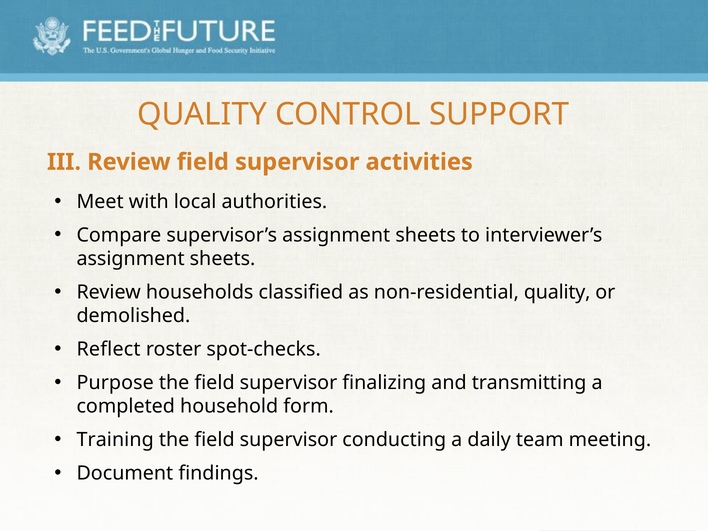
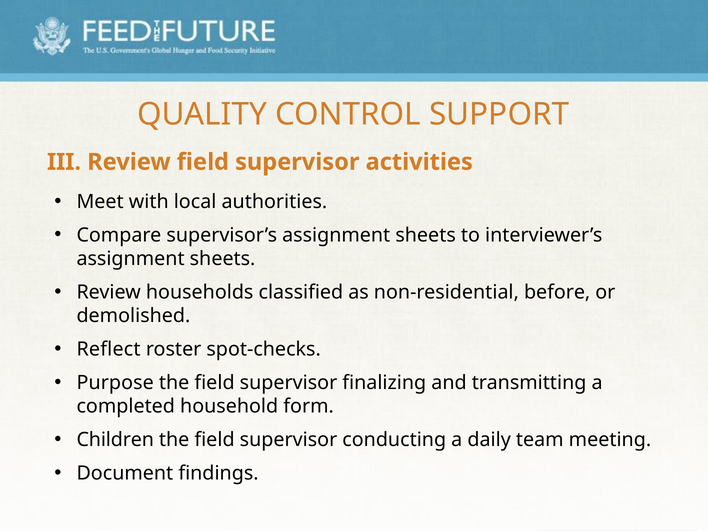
non-residential quality: quality -> before
Training: Training -> Children
